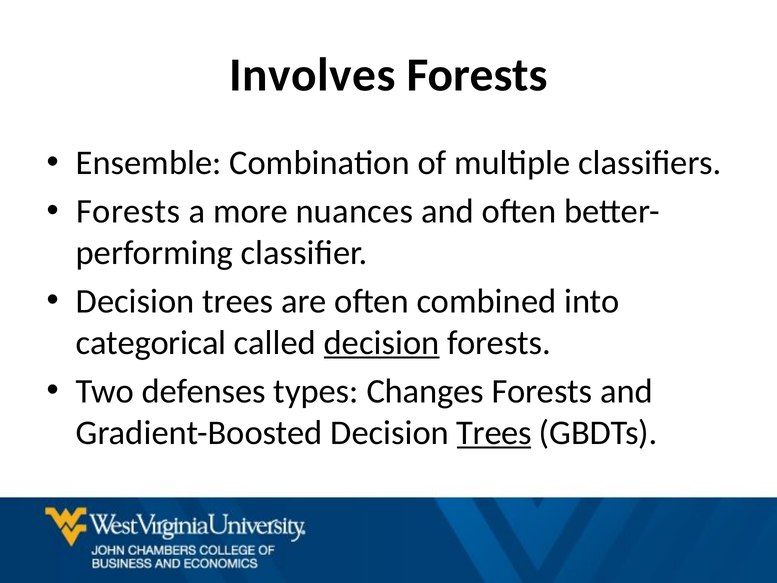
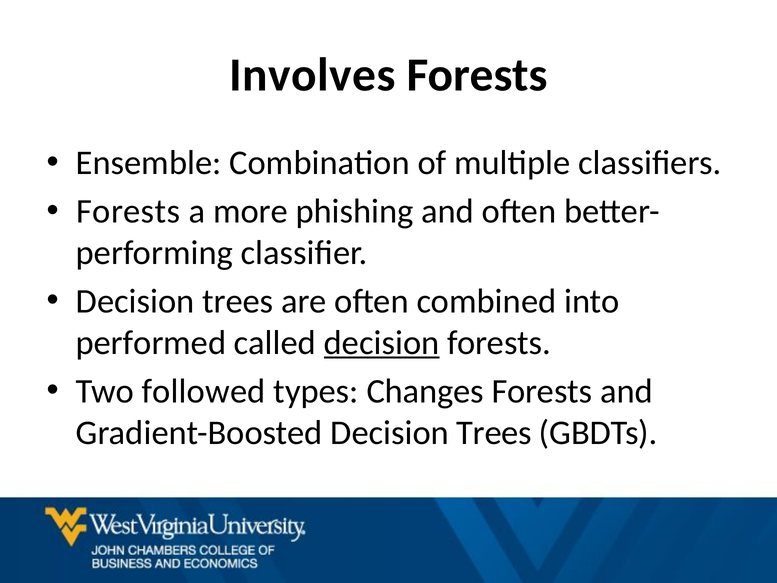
nuances: nuances -> phishing
categorical: categorical -> performed
defenses: defenses -> followed
Trees at (494, 432) underline: present -> none
